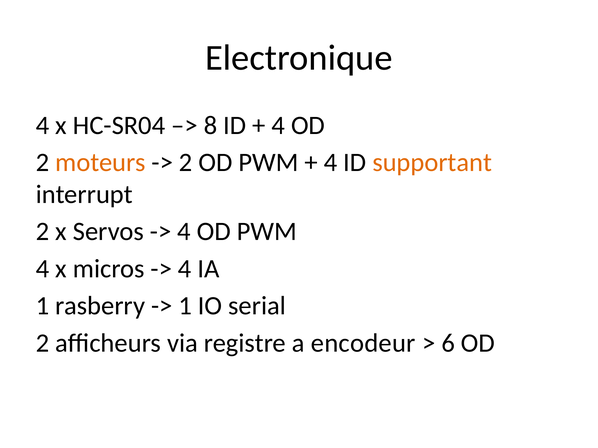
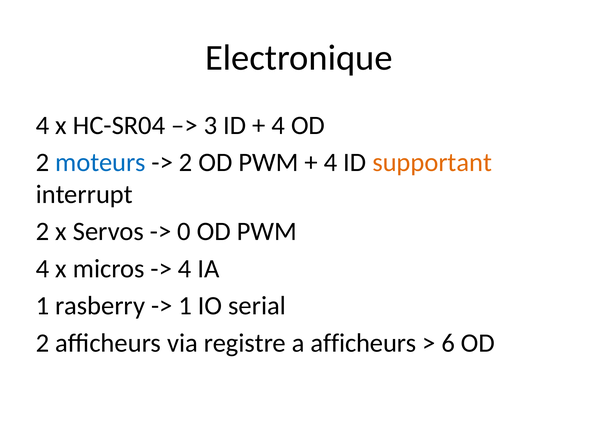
8: 8 -> 3
moteurs colour: orange -> blue
4 at (184, 232): 4 -> 0
a encodeur: encodeur -> afficheurs
